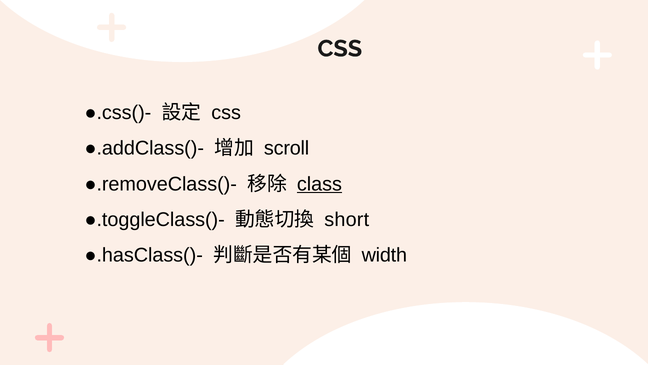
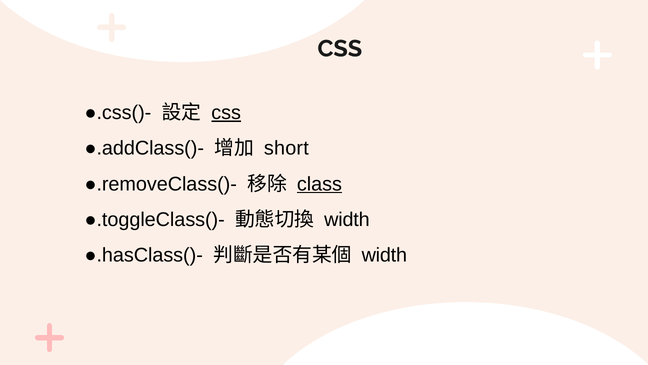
css at (226, 113) underline: none -> present
scroll: scroll -> short
short at (347, 219): short -> width
